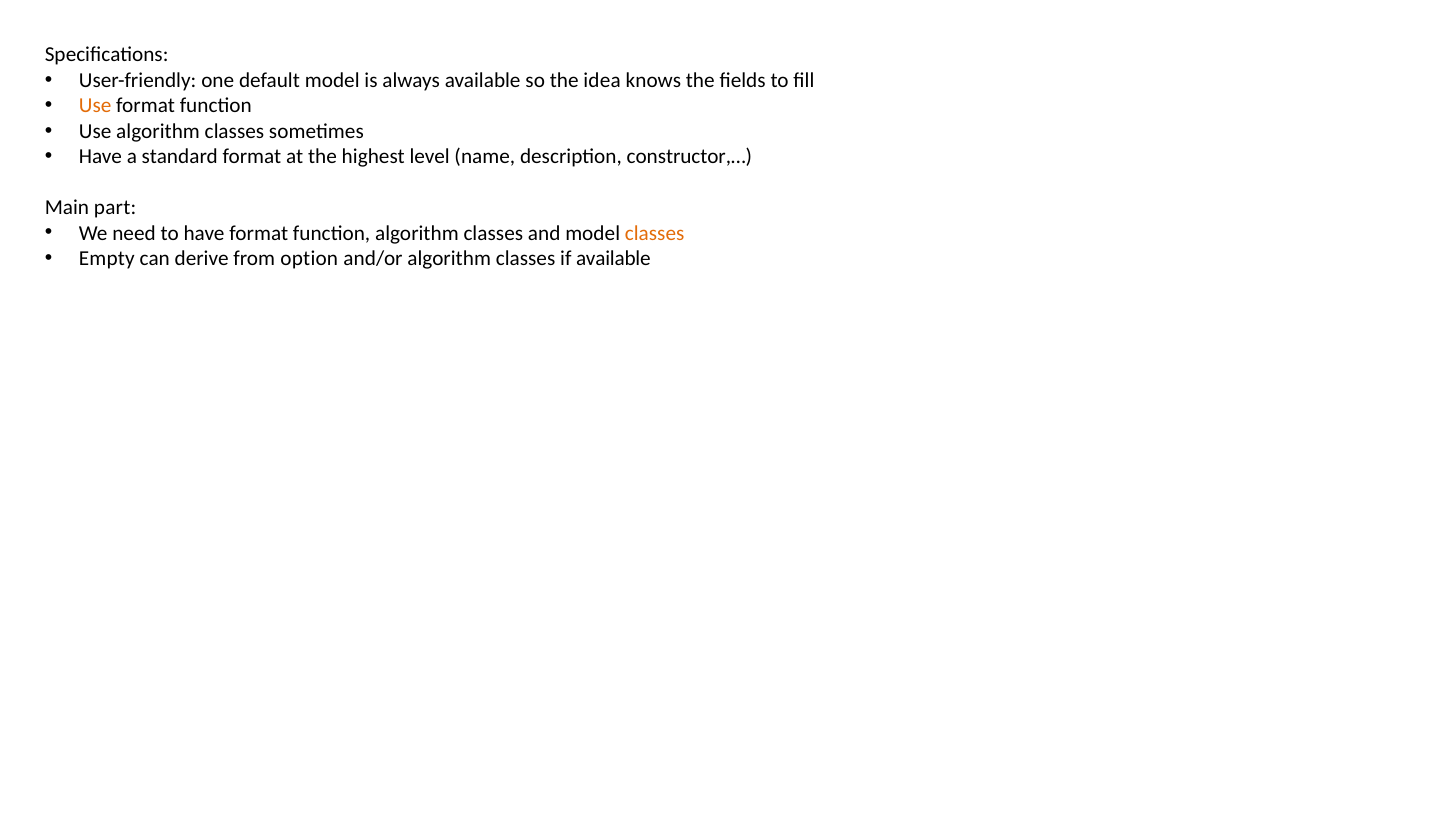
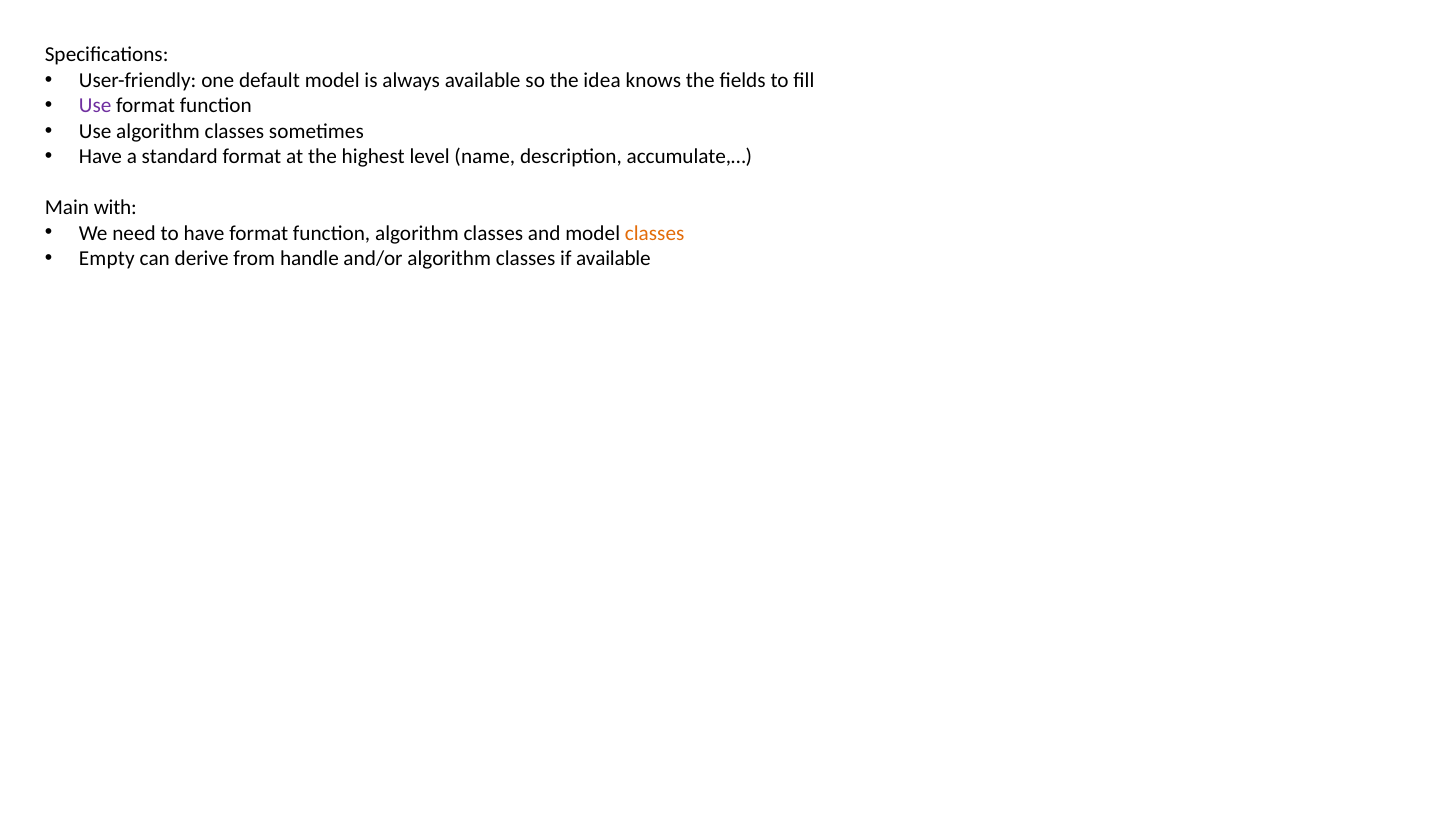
Use at (95, 106) colour: orange -> purple
constructor,…: constructor,… -> accumulate,…
part: part -> with
option: option -> handle
